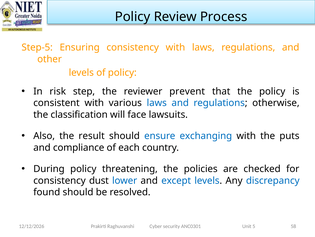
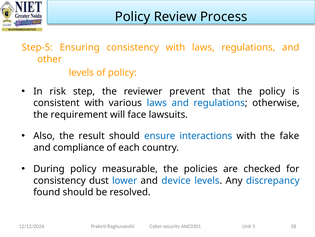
classification: classification -> requirement
exchanging: exchanging -> interactions
puts: puts -> fake
threatening: threatening -> measurable
except: except -> device
